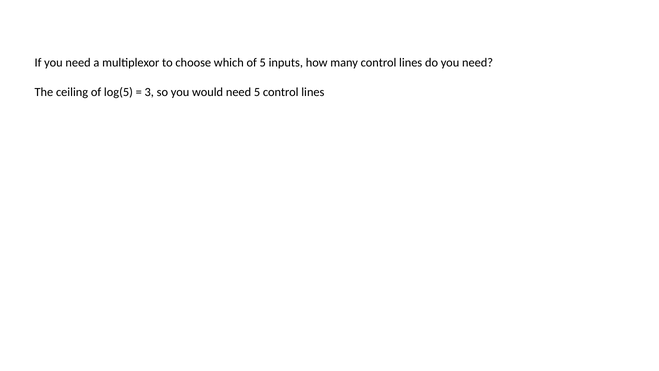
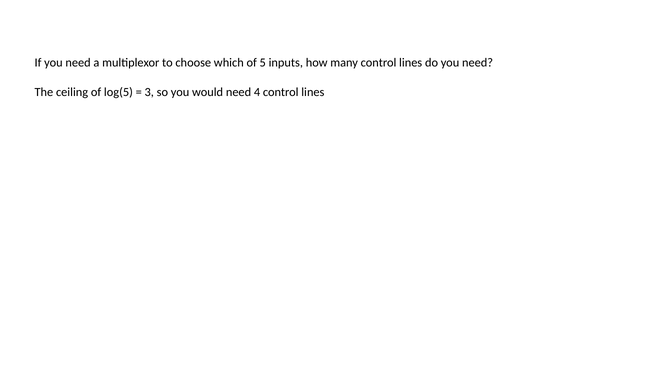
need 5: 5 -> 4
